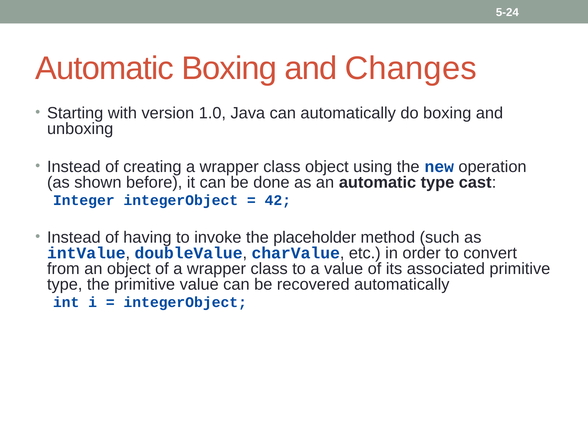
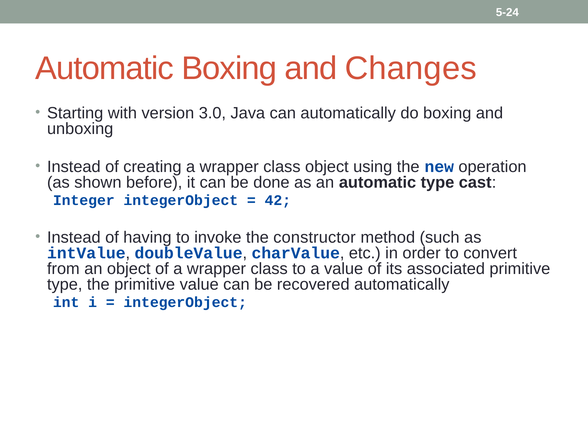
1.0: 1.0 -> 3.0
placeholder: placeholder -> constructor
